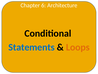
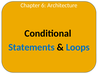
Loops colour: orange -> blue
